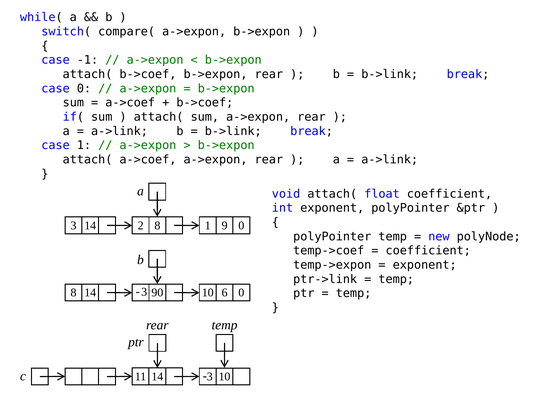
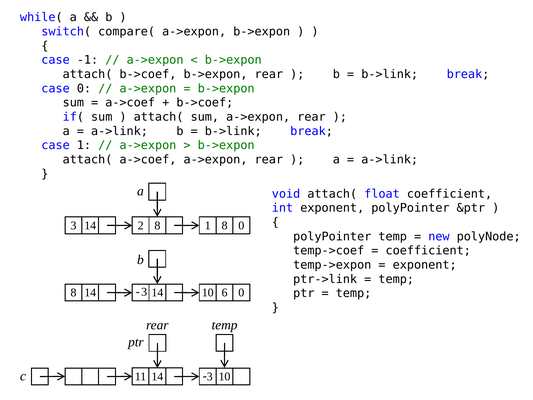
1 9: 9 -> 8
-3 90: 90 -> 14
